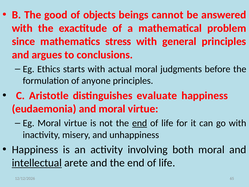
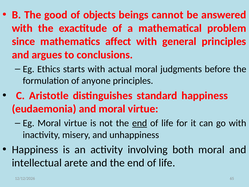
stress: stress -> affect
evaluate: evaluate -> standard
intellectual underline: present -> none
